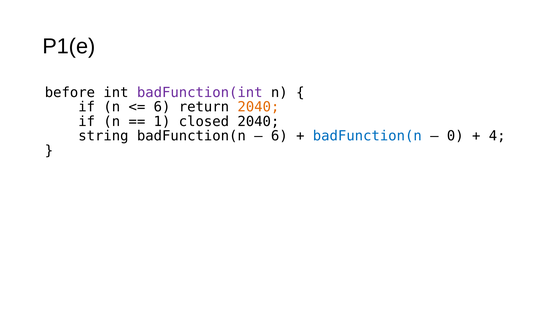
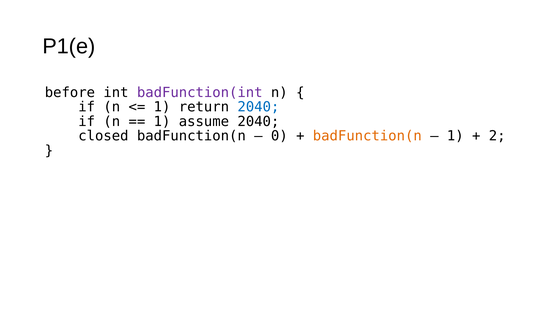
6 at (162, 107): 6 -> 1
2040 at (258, 107) colour: orange -> blue
closed: closed -> assume
string: string -> closed
6 at (279, 136): 6 -> 0
badFunction(n at (367, 136) colour: blue -> orange
0 at (455, 136): 0 -> 1
4: 4 -> 2
